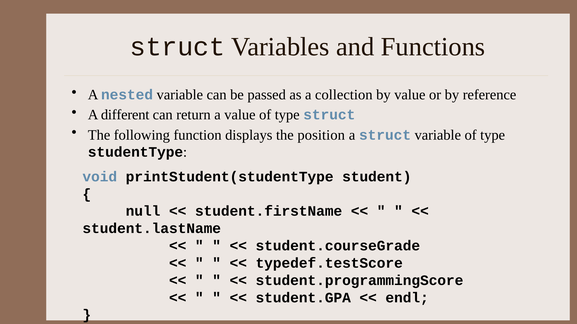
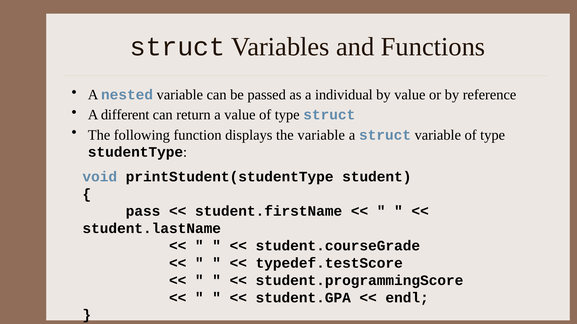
collection: collection -> individual
the position: position -> variable
null: null -> pass
